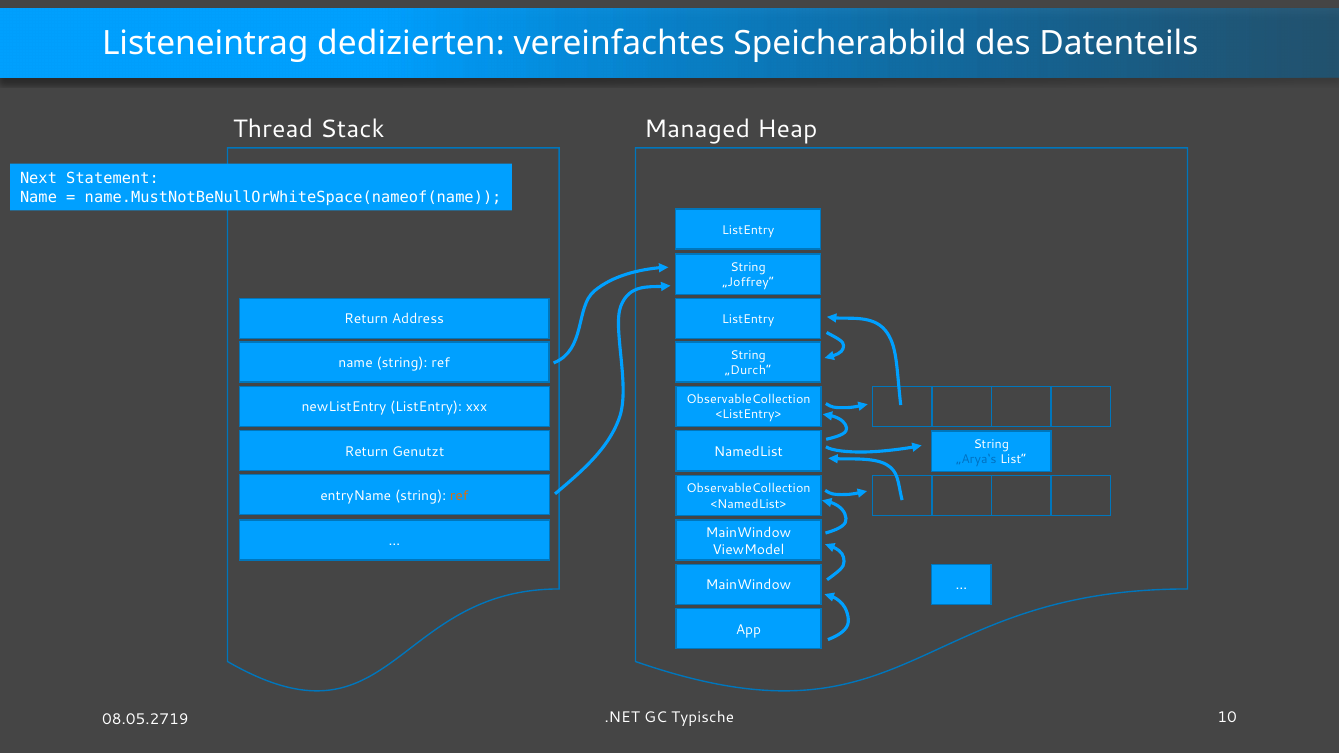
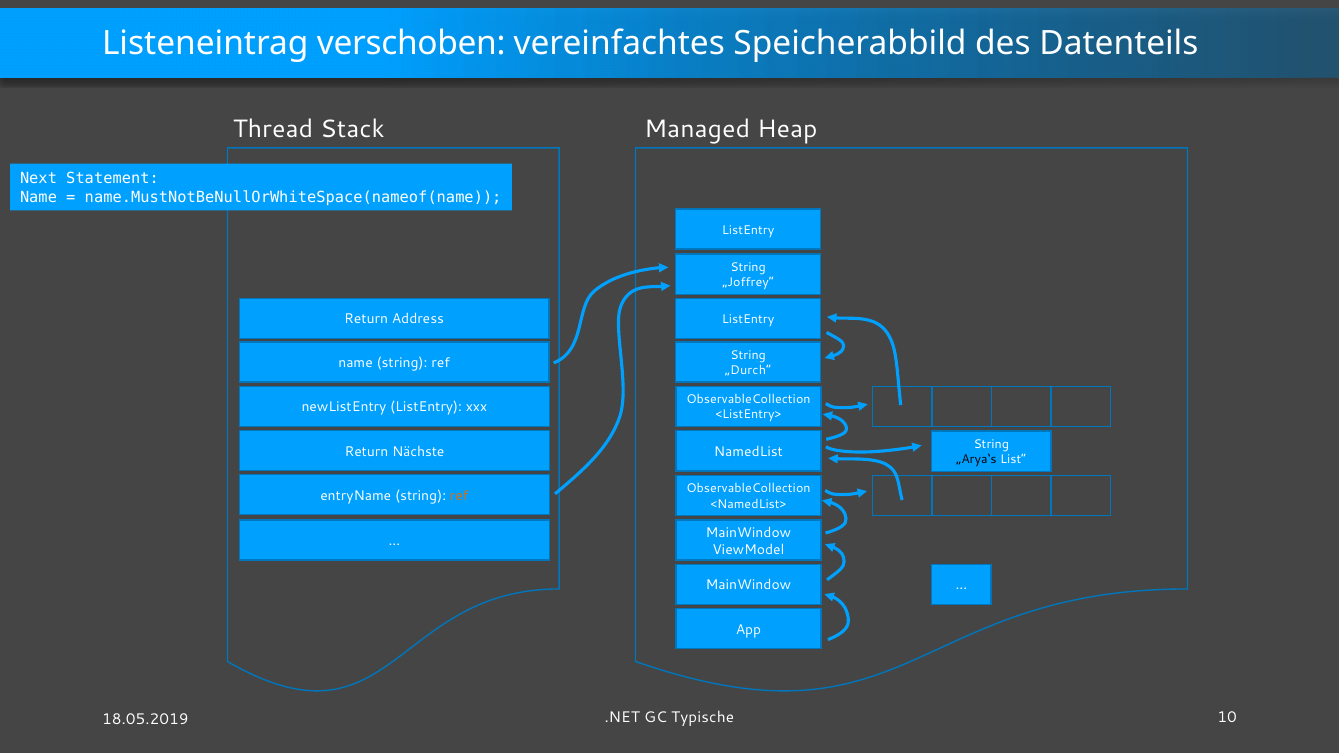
dedizierten: dedizierten -> verschoben
Genutzt: Genutzt -> Nächste
„Arya‘s colour: blue -> black
08.05.2719: 08.05.2719 -> 18.05.2019
